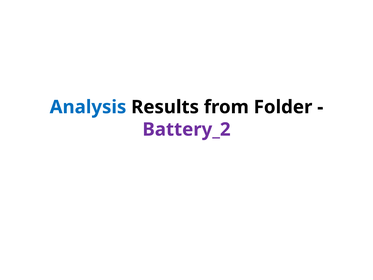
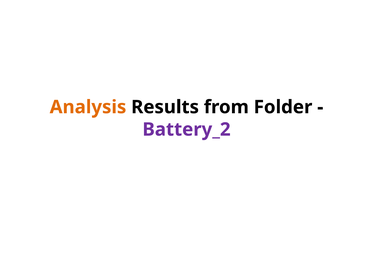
Analysis colour: blue -> orange
